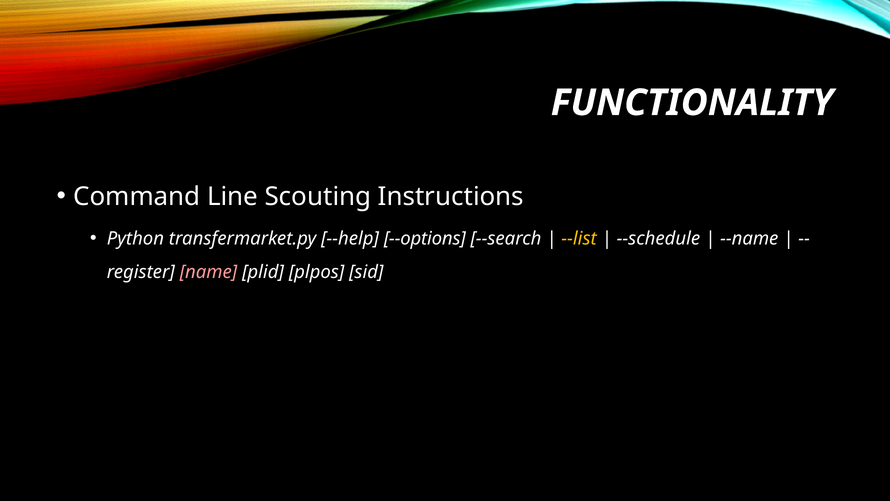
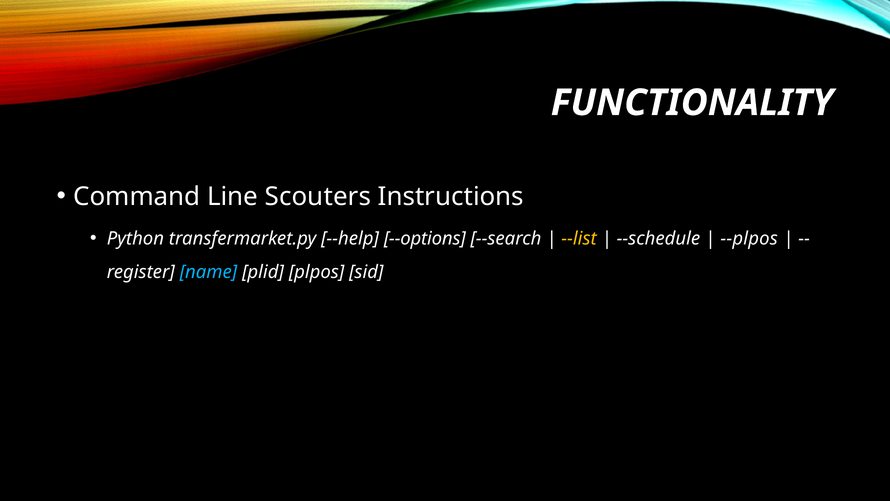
Scouting: Scouting -> Scouters
--name: --name -> --plpos
name colour: pink -> light blue
